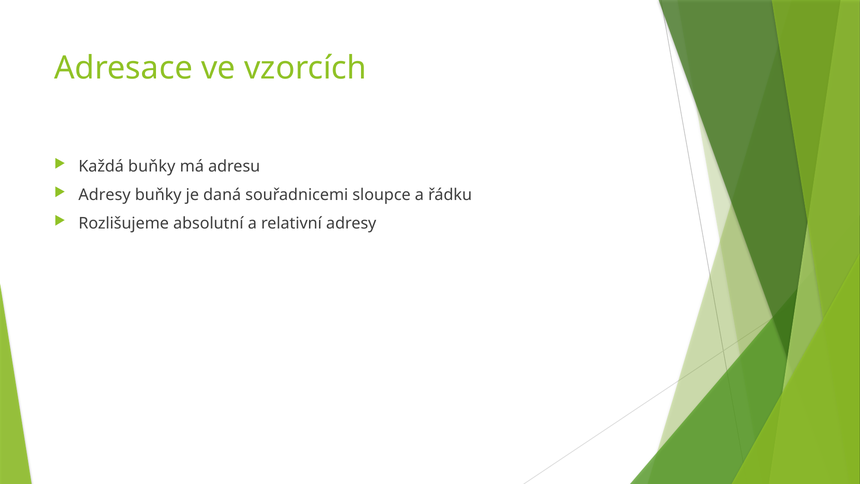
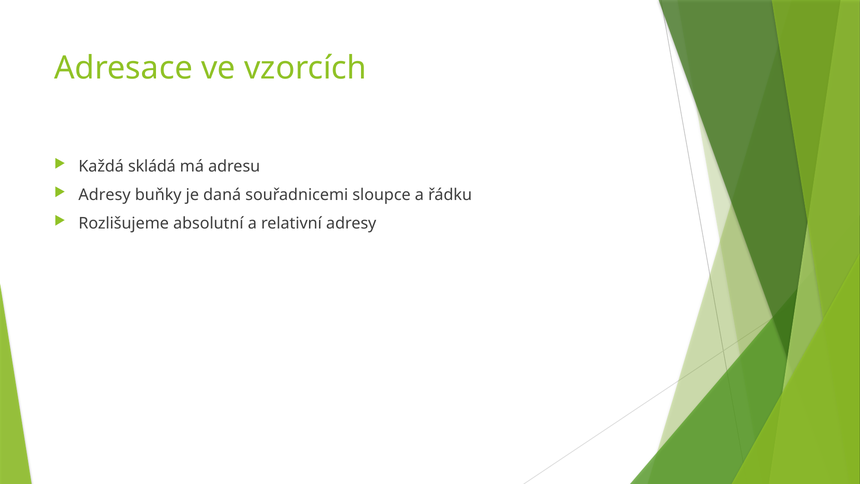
Každá buňky: buňky -> skládá
